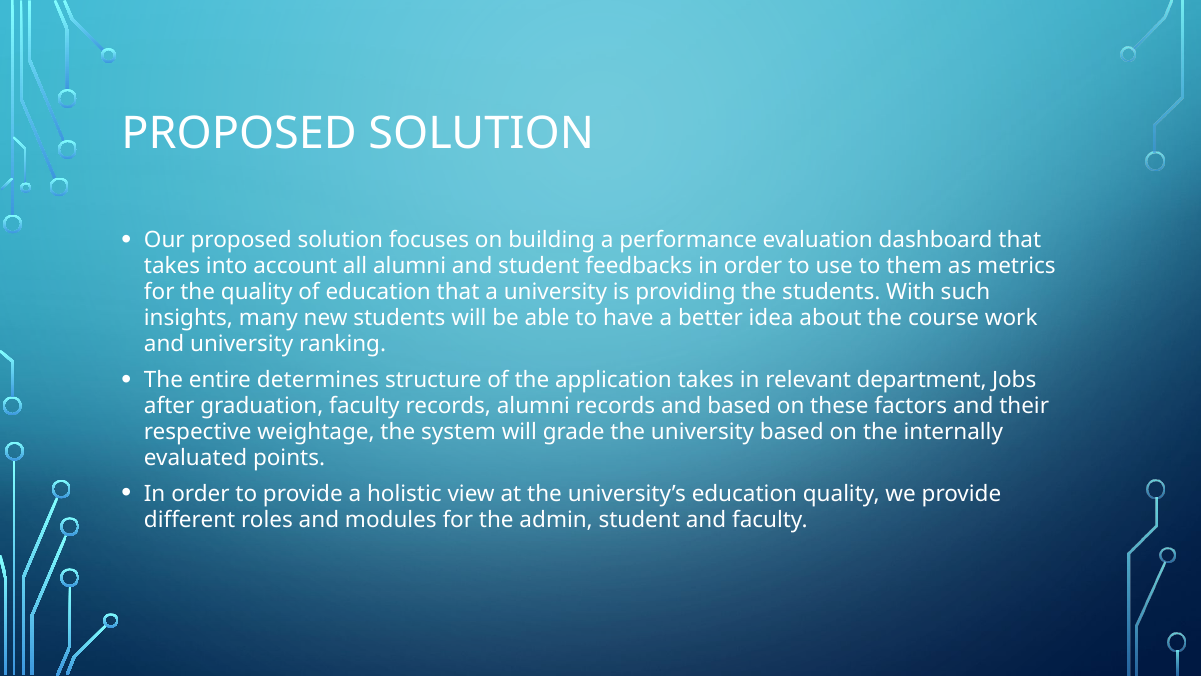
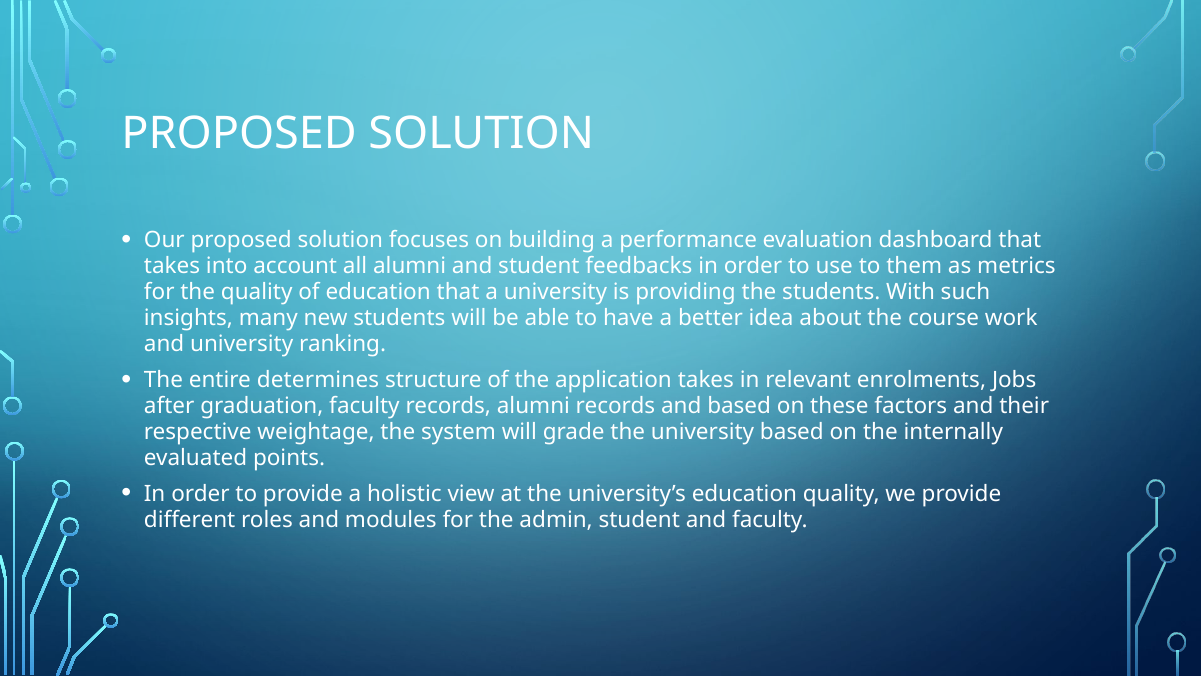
department: department -> enrolments
